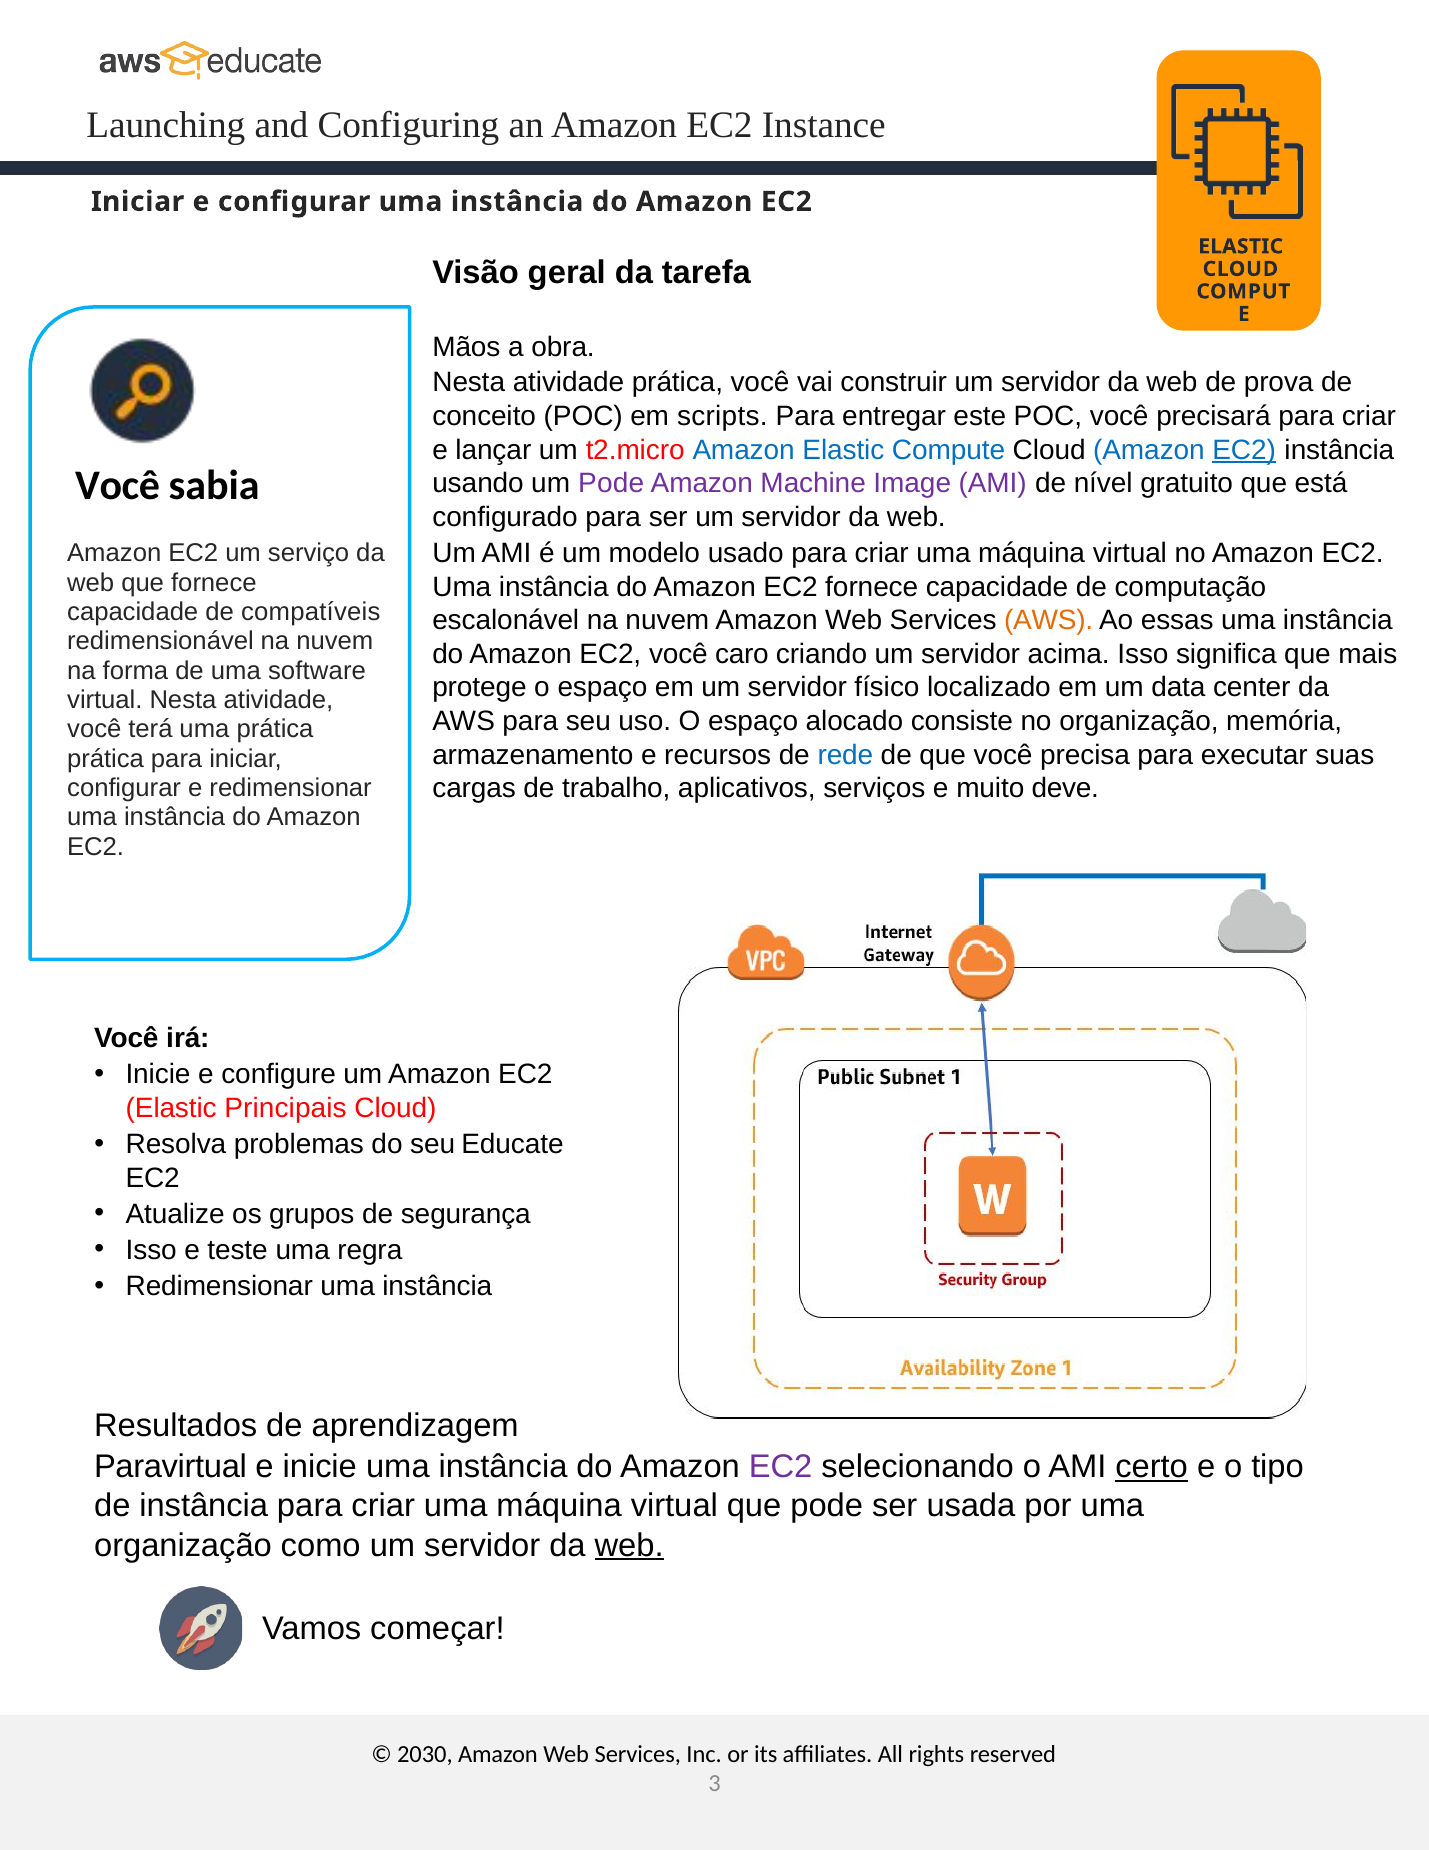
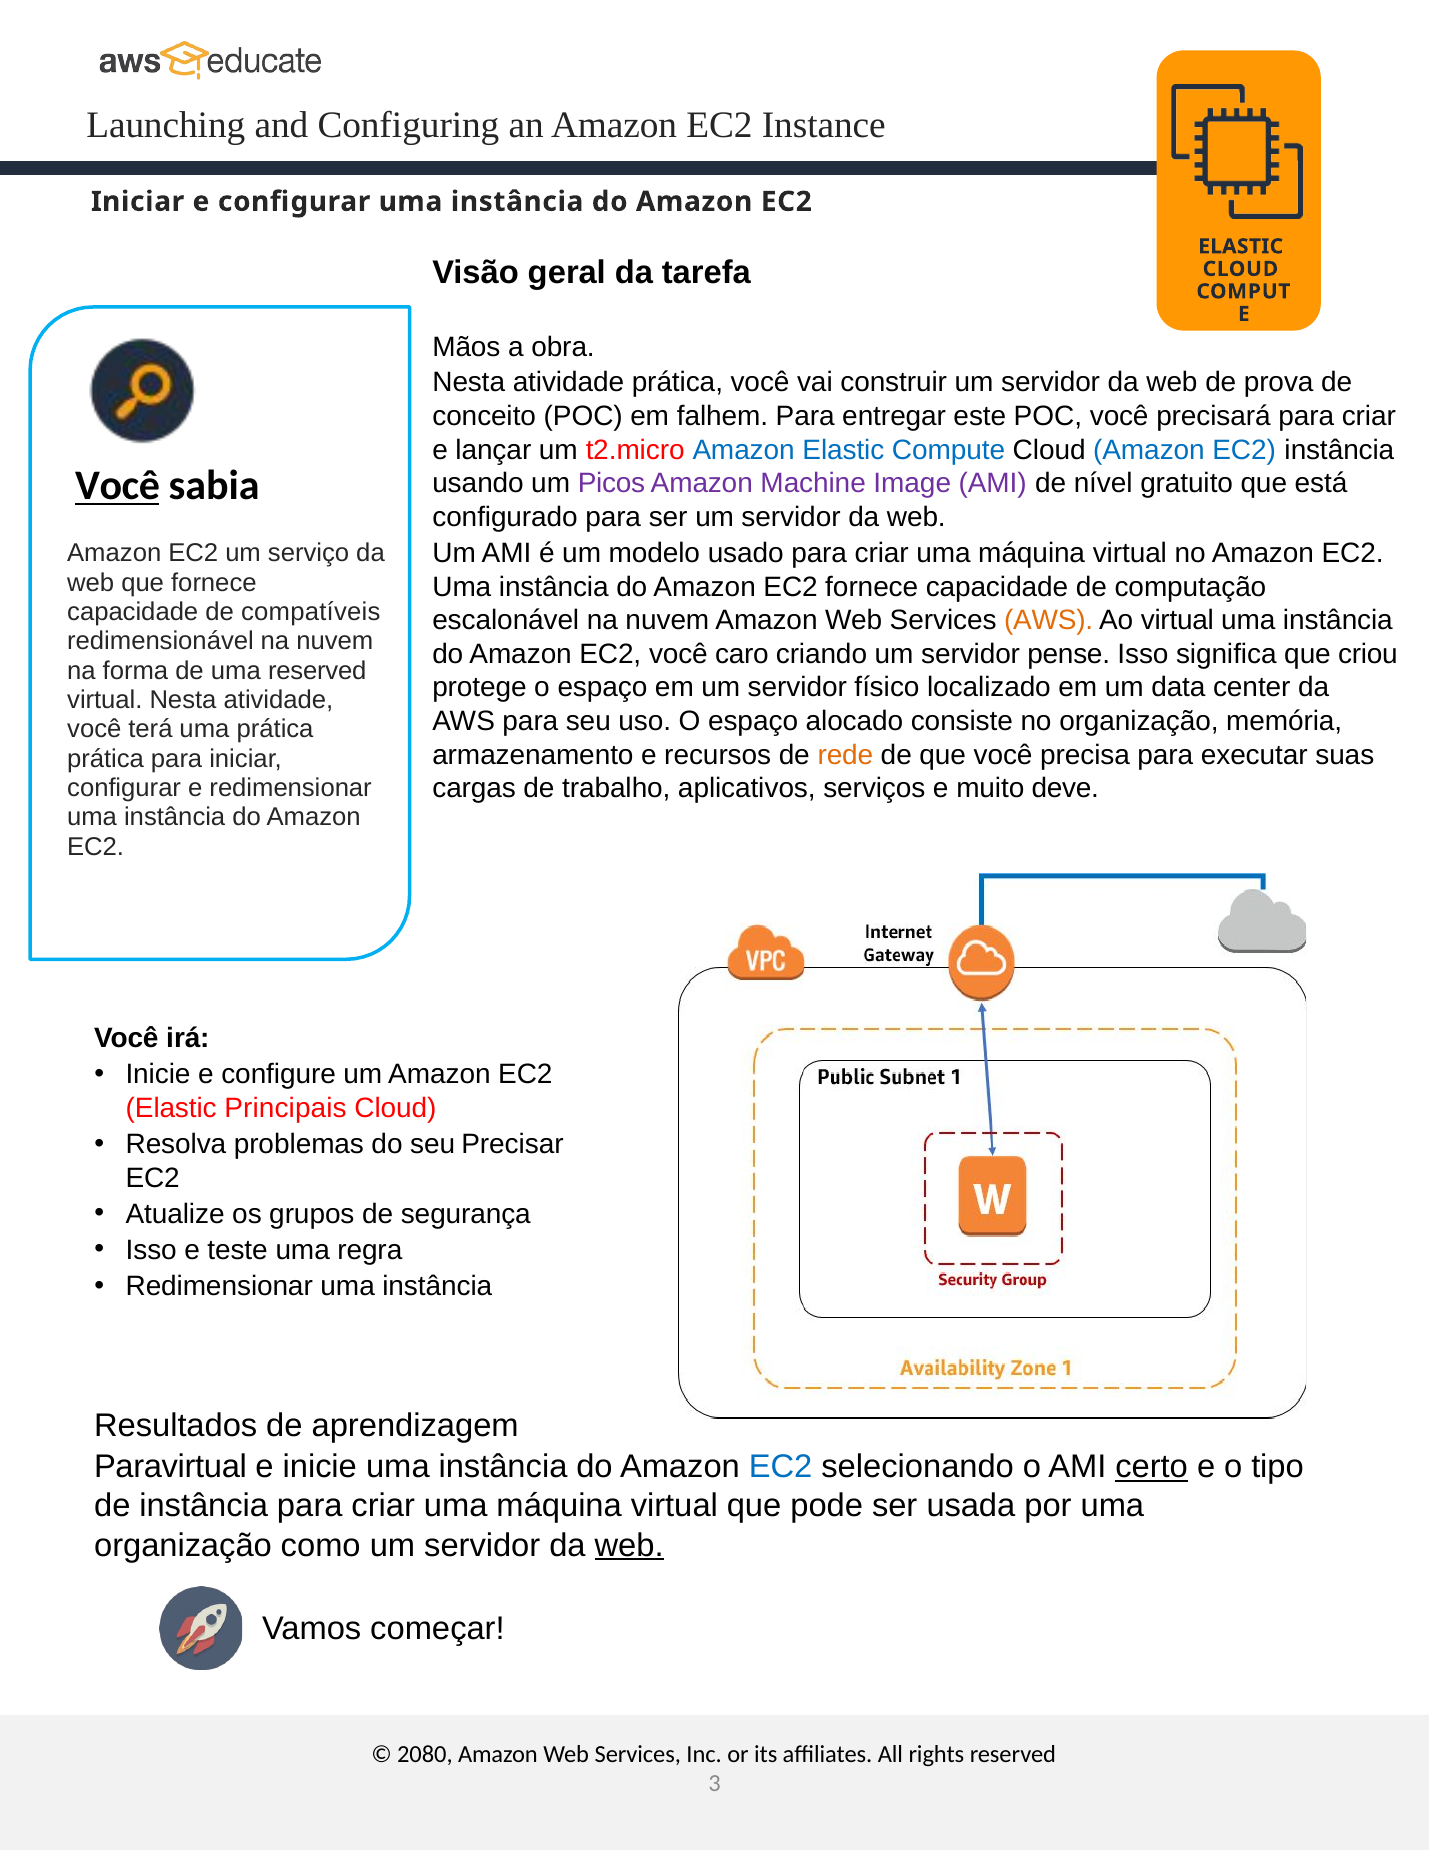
scripts: scripts -> falhem
EC2 at (1244, 450) underline: present -> none
Você at (118, 486) underline: none -> present
um Pode: Pode -> Picos
Ao essas: essas -> virtual
acima: acima -> pense
mais: mais -> criou
uma software: software -> reserved
rede colour: blue -> orange
Educate: Educate -> Precisar
EC2 at (781, 1466) colour: purple -> blue
2030: 2030 -> 2080
